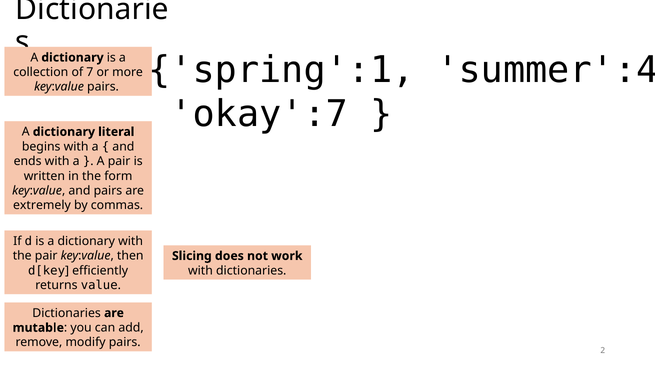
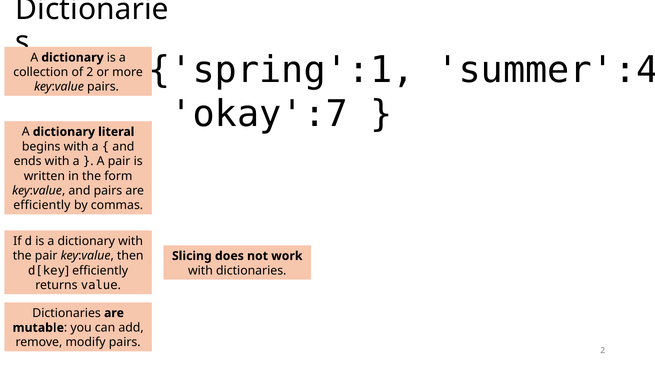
of 7: 7 -> 2
extremely at (42, 206): extremely -> efficiently
